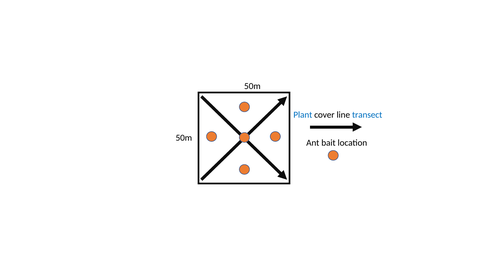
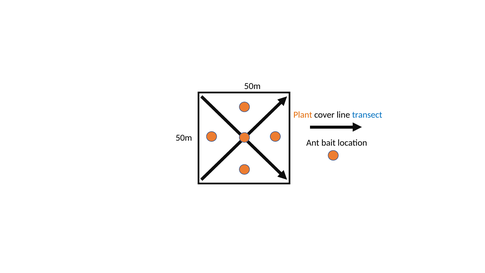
Plant colour: blue -> orange
